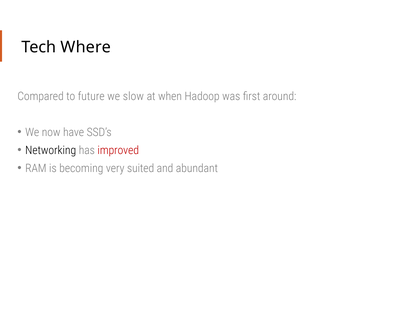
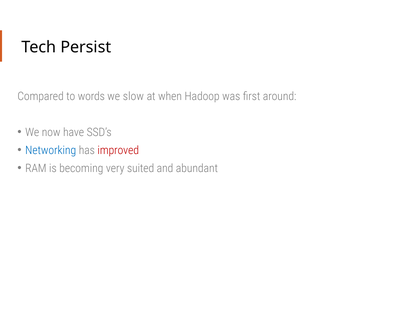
Where: Where -> Persist
future: future -> words
Networking colour: black -> blue
